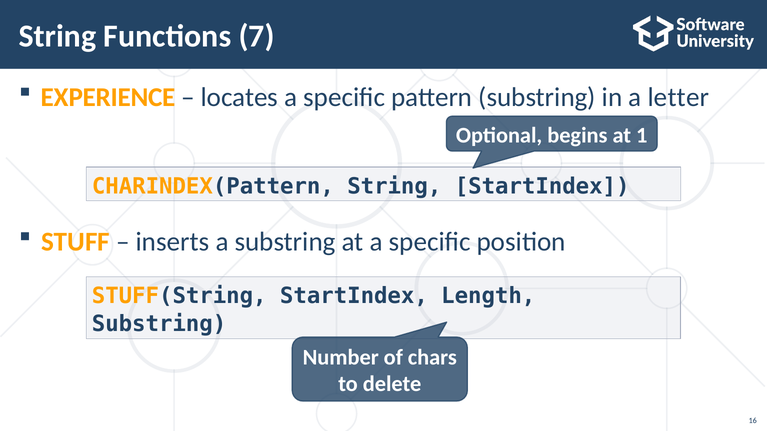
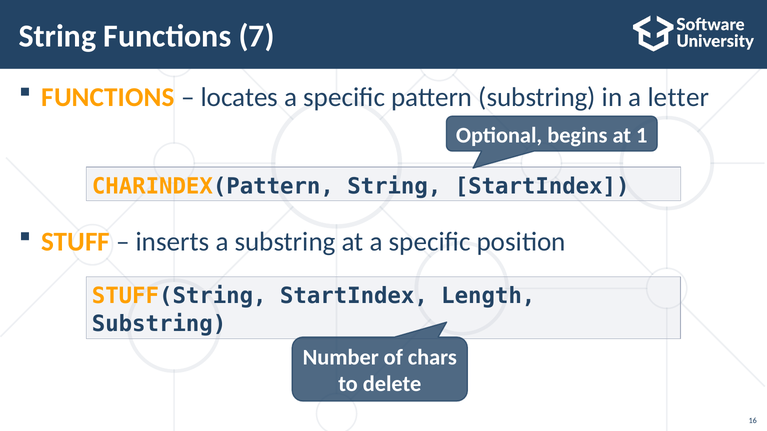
EXPERIENCE at (108, 97): EXPERIENCE -> FUNCTIONS
